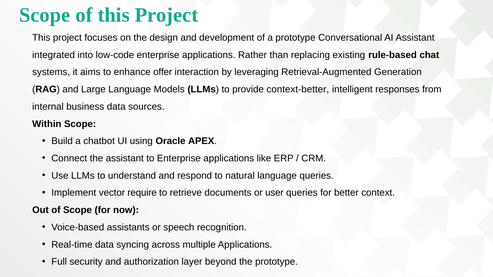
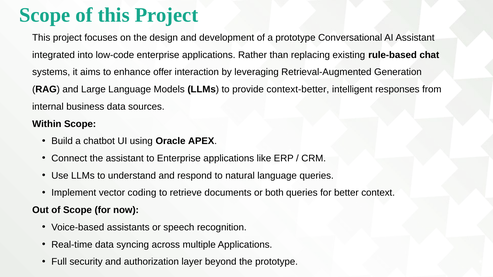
require: require -> coding
user: user -> both
